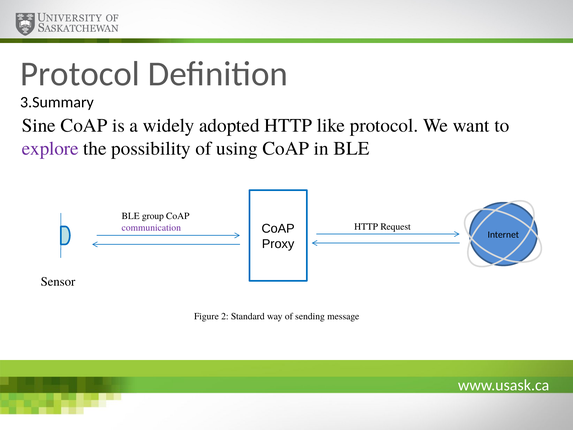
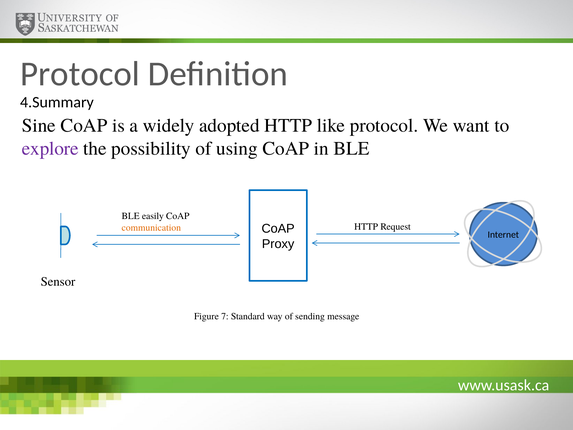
3.Summary: 3.Summary -> 4.Summary
group: group -> easily
communication colour: purple -> orange
2: 2 -> 7
